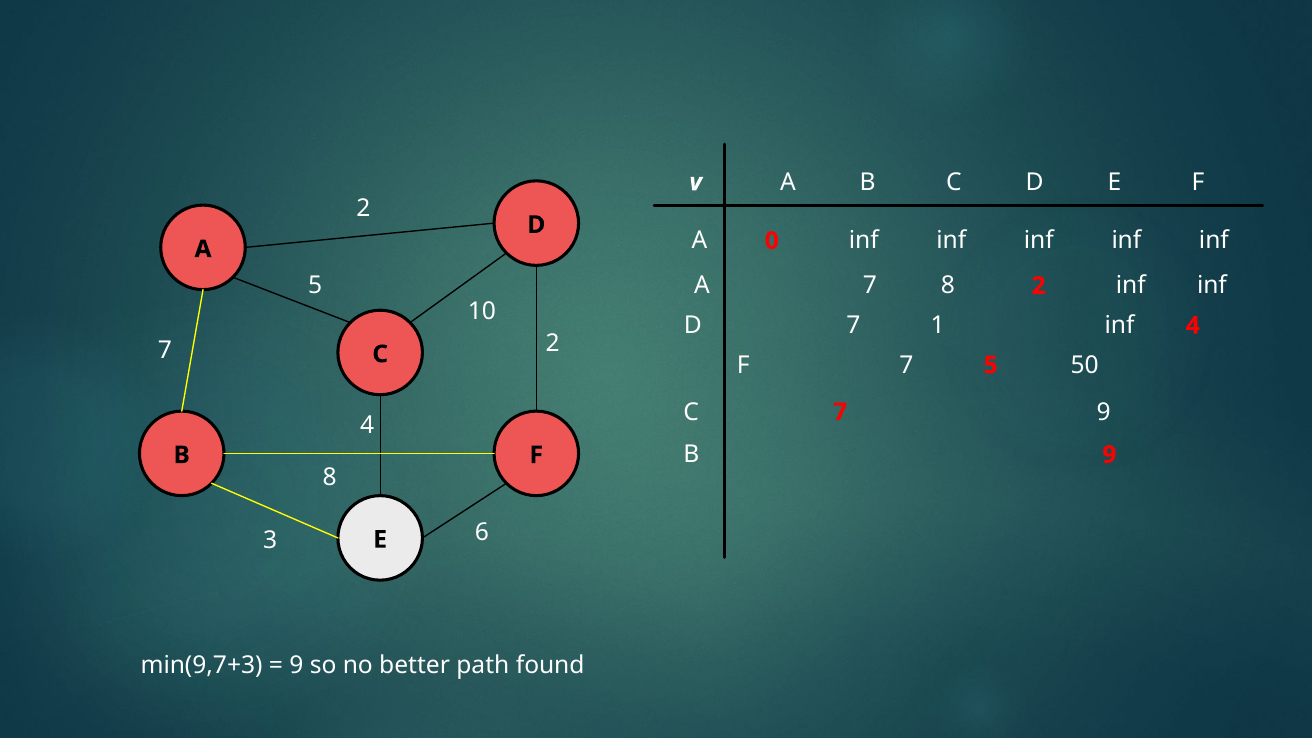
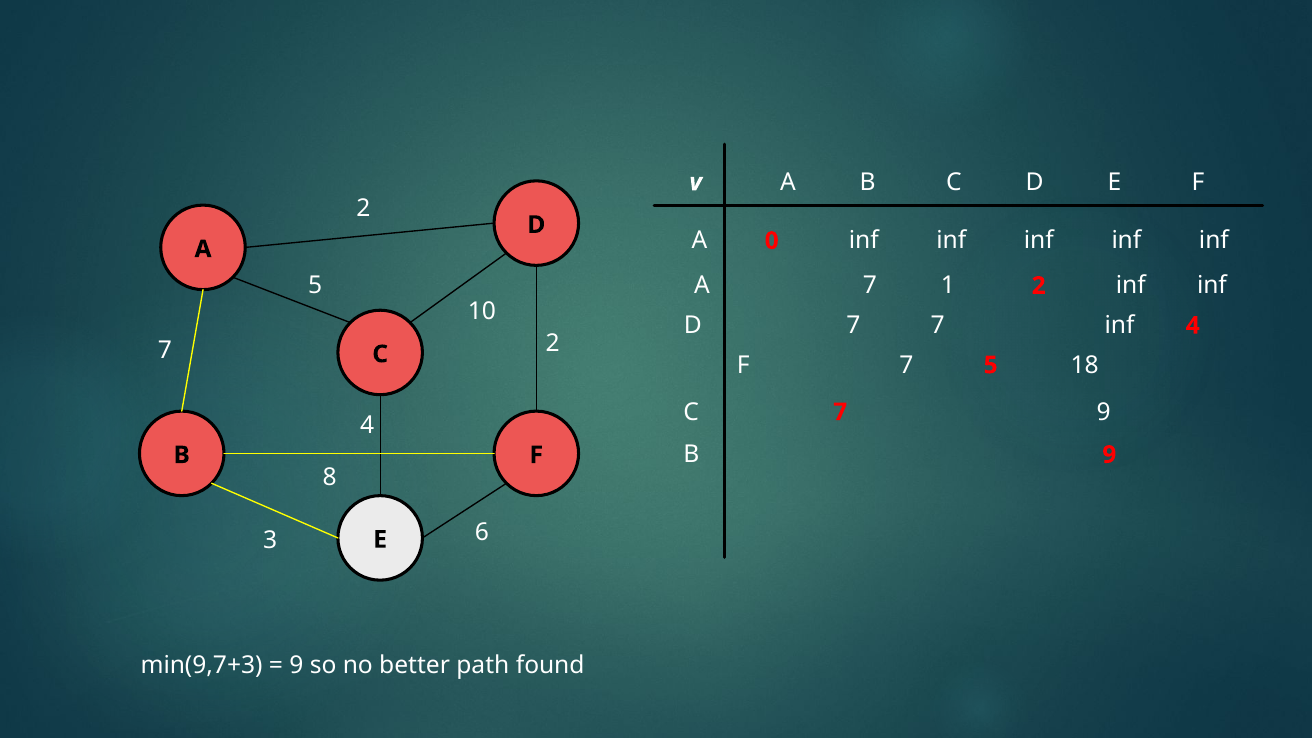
7 8: 8 -> 1
7 1: 1 -> 7
50: 50 -> 18
